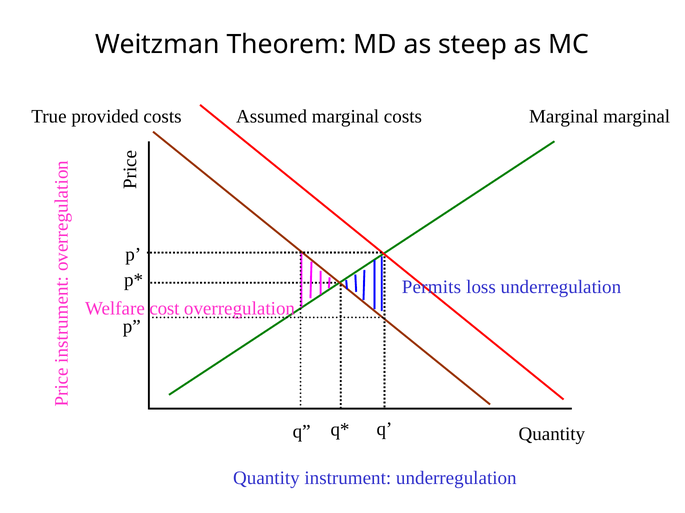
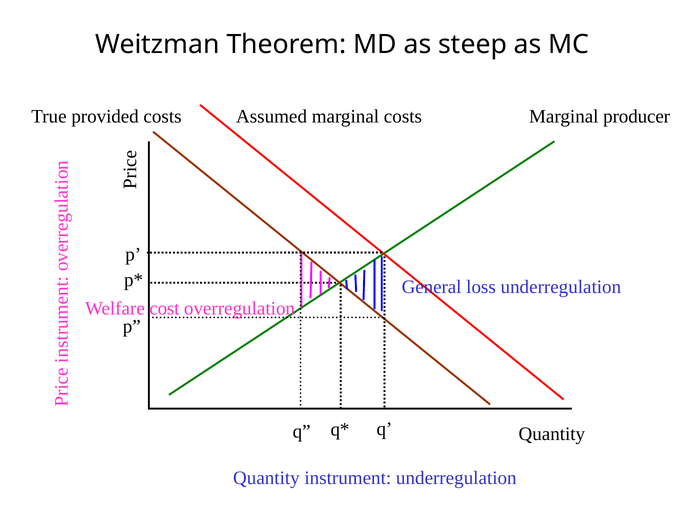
Marginal marginal: marginal -> producer
Permits: Permits -> General
